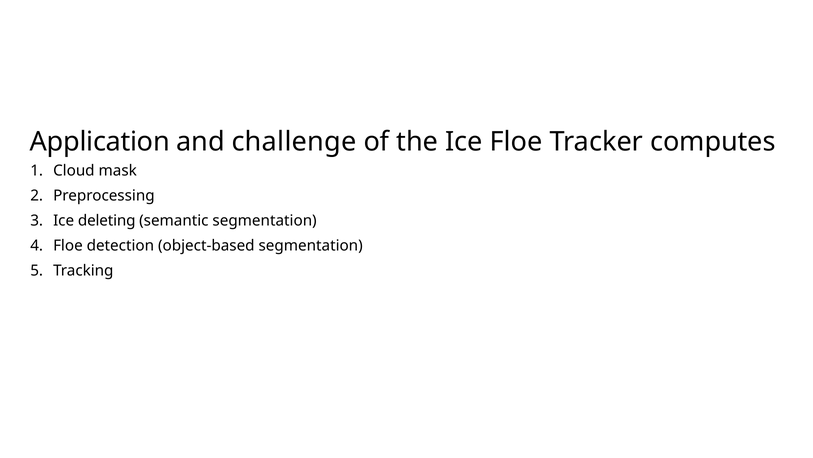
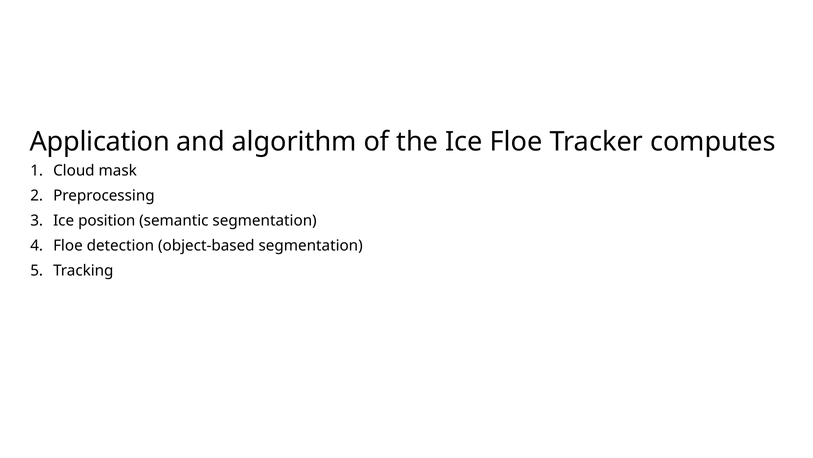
challenge: challenge -> algorithm
deleting: deleting -> position
